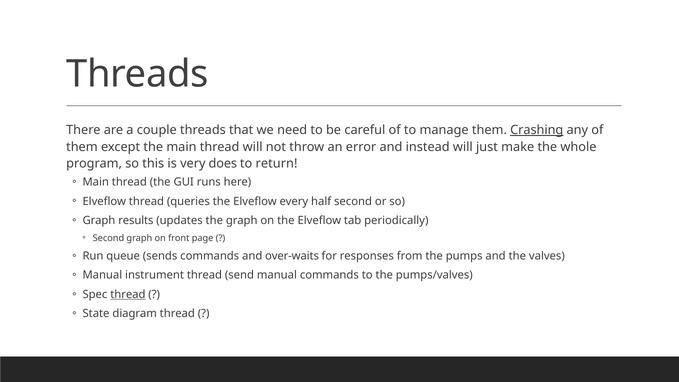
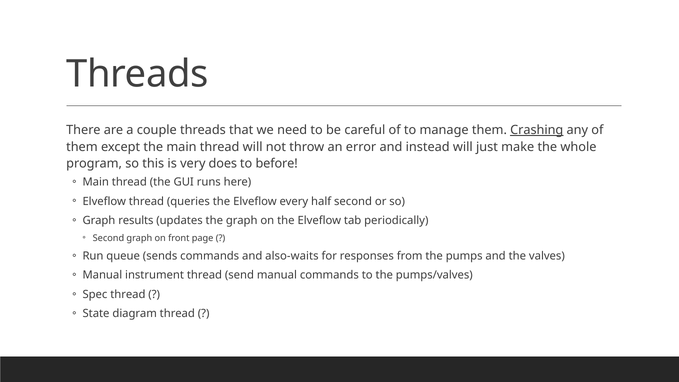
return: return -> before
over-waits: over-waits -> also-waits
thread at (128, 294) underline: present -> none
